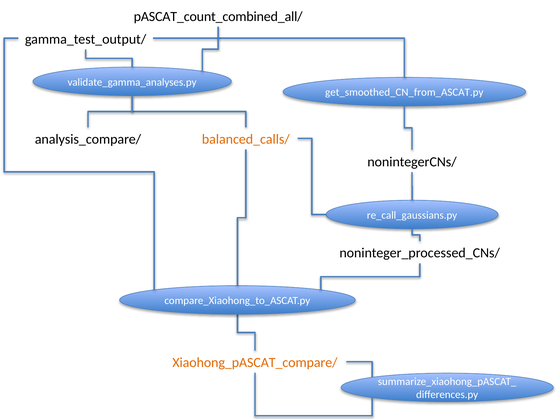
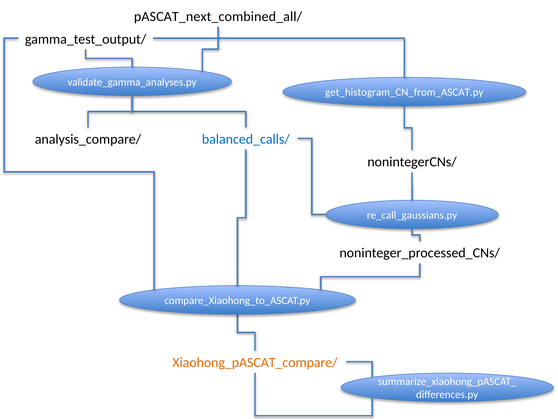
pASCAT_count_combined_all/: pASCAT_count_combined_all/ -> pASCAT_next_combined_all/
get_smoothed_CN_from_ASCAT.py: get_smoothed_CN_from_ASCAT.py -> get_histogram_CN_from_ASCAT.py
balanced_calls/ colour: orange -> blue
